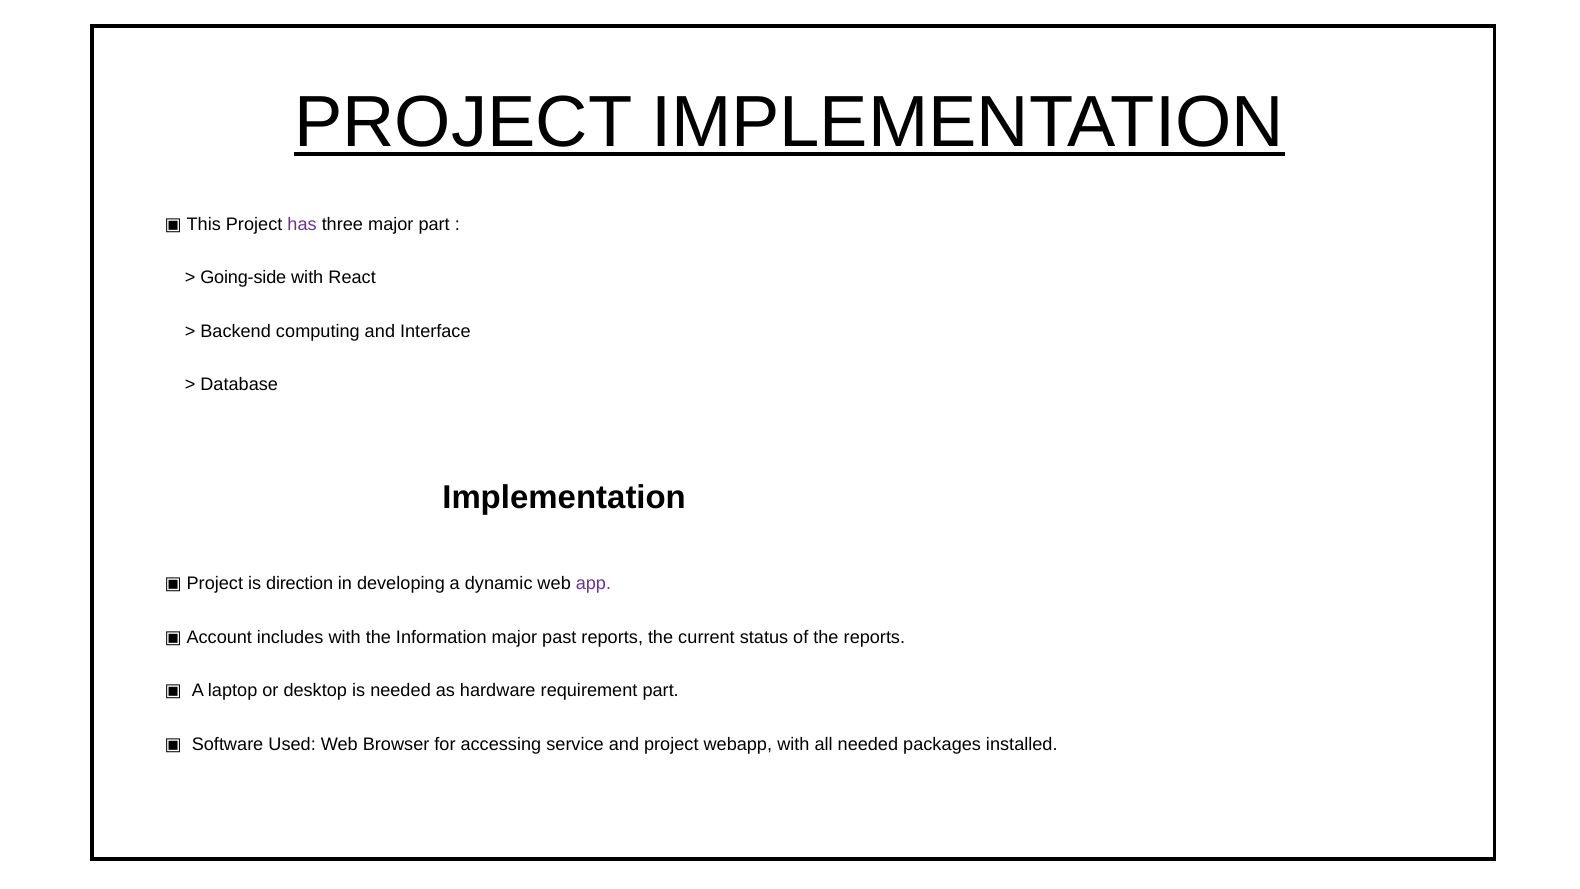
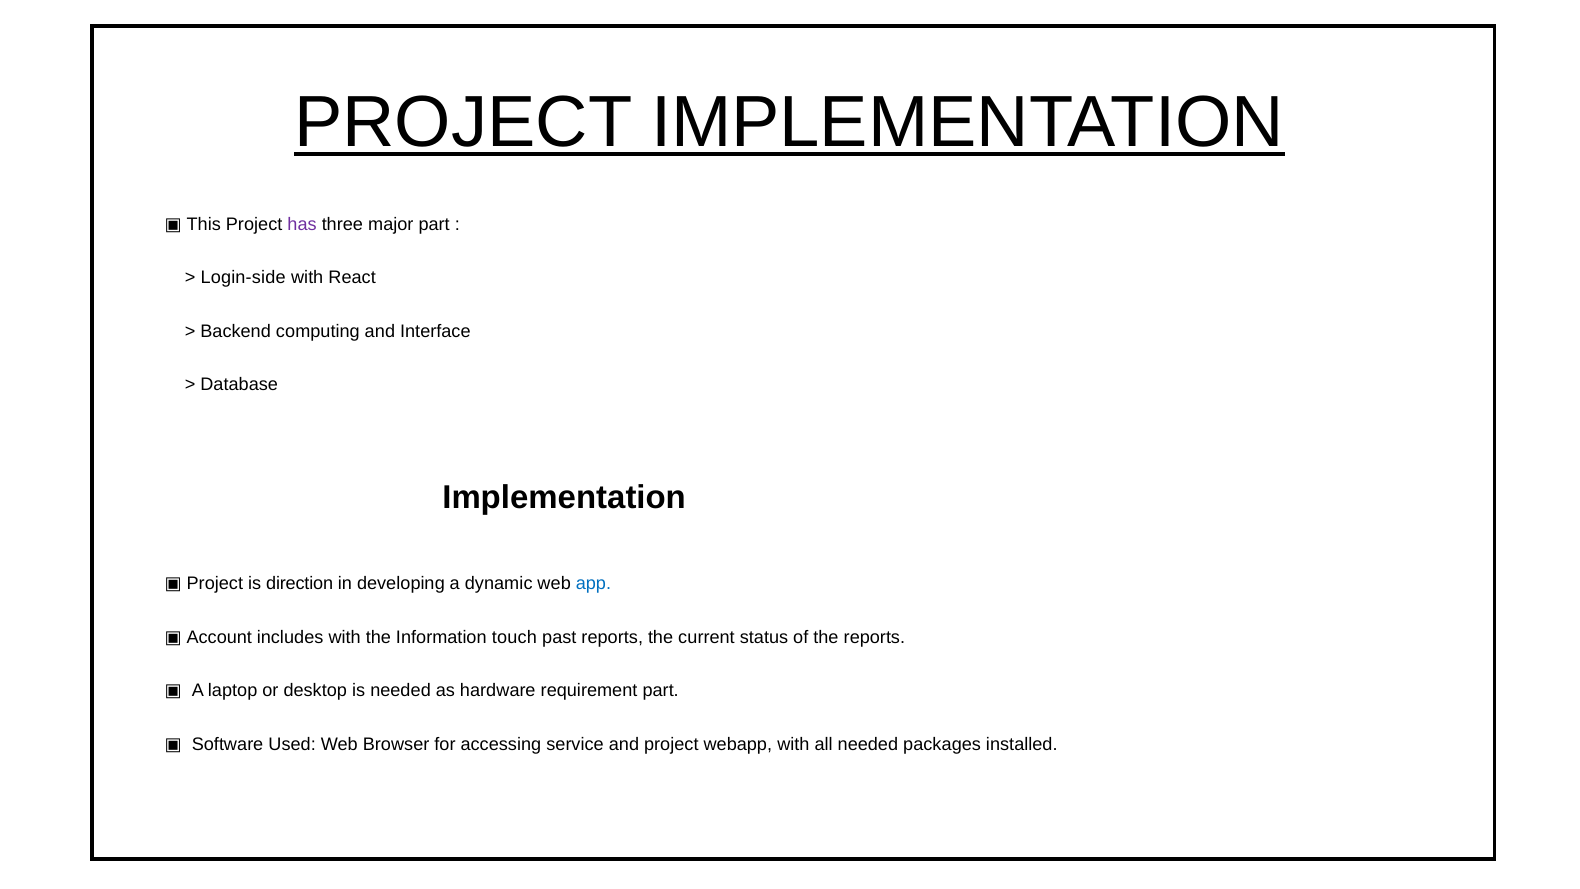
Going-side: Going-side -> Login-side
app colour: purple -> blue
Information major: major -> touch
